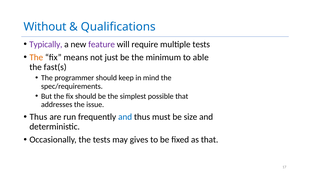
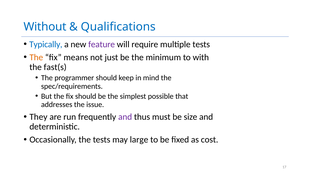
Typically colour: purple -> blue
able: able -> with
Thus at (38, 117): Thus -> They
and at (125, 117) colour: blue -> purple
gives: gives -> large
as that: that -> cost
